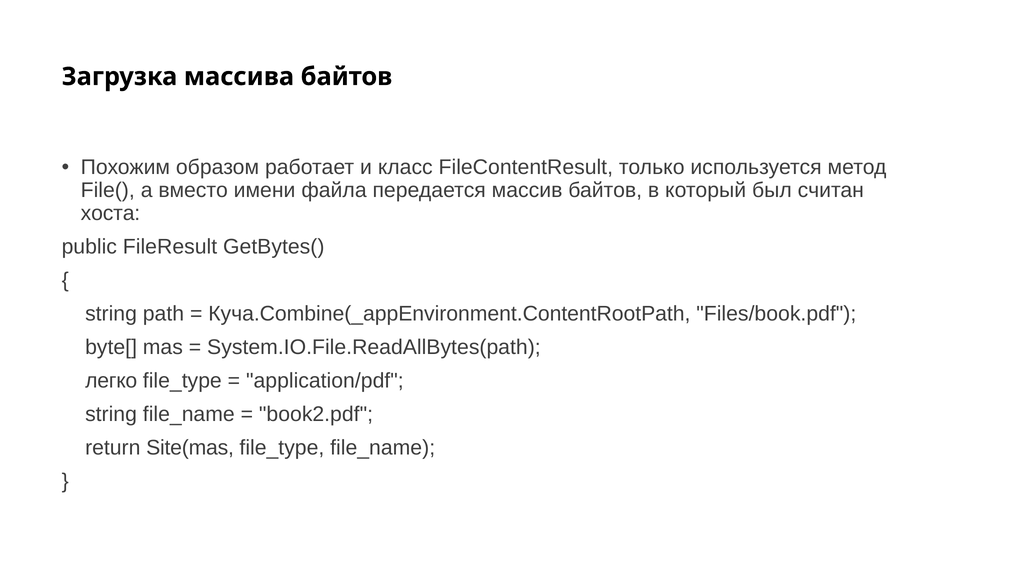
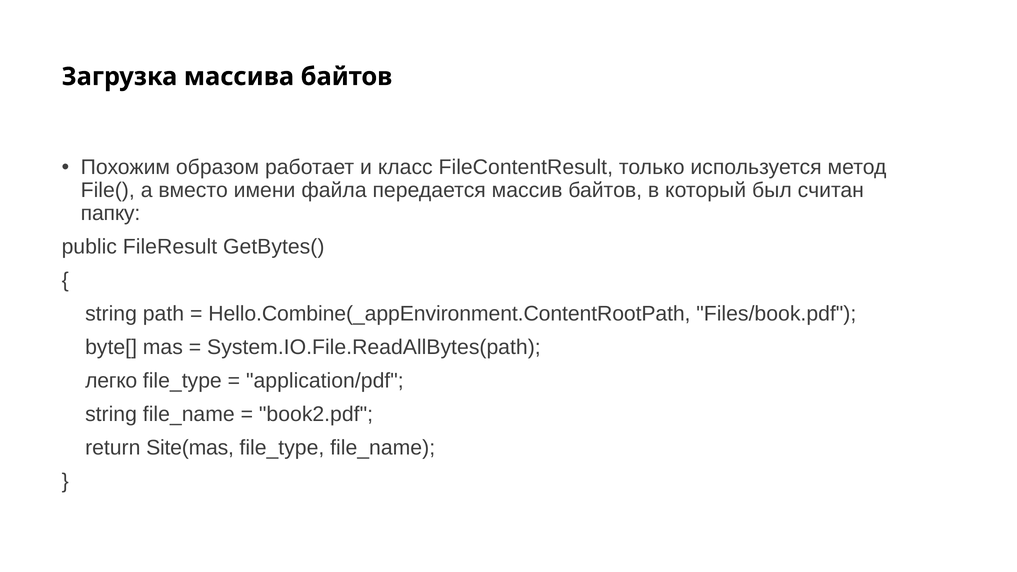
хоста: хоста -> папку
Куча.Combine(_appEnvironment.ContentRootPath: Куча.Combine(_appEnvironment.ContentRootPath -> Hello.Combine(_appEnvironment.ContentRootPath
